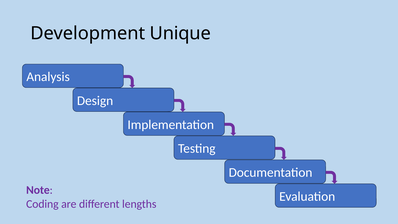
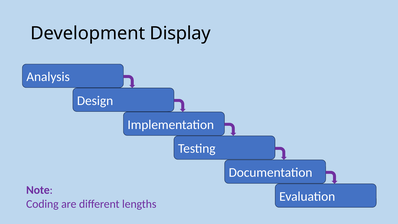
Unique: Unique -> Display
